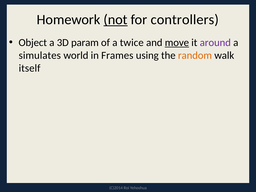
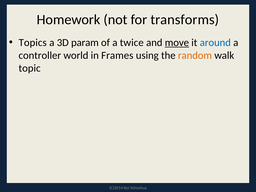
not underline: present -> none
controllers: controllers -> transforms
Object: Object -> Topics
around colour: purple -> blue
simulates: simulates -> controller
itself: itself -> topic
